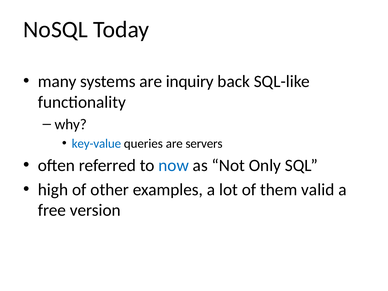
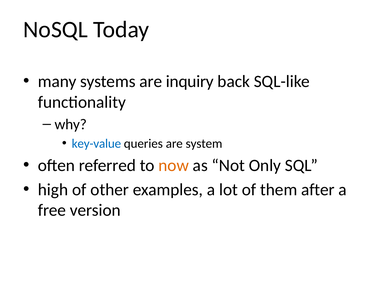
servers: servers -> system
now colour: blue -> orange
valid: valid -> after
